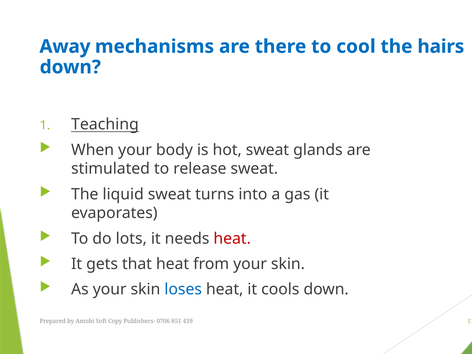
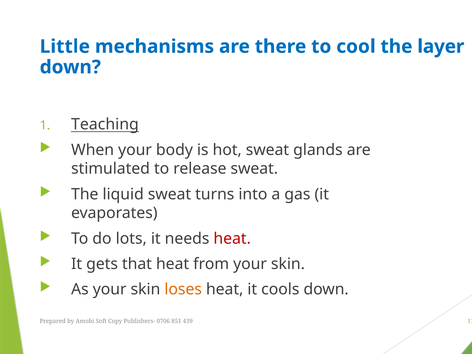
Away: Away -> Little
hairs: hairs -> layer
loses colour: blue -> orange
